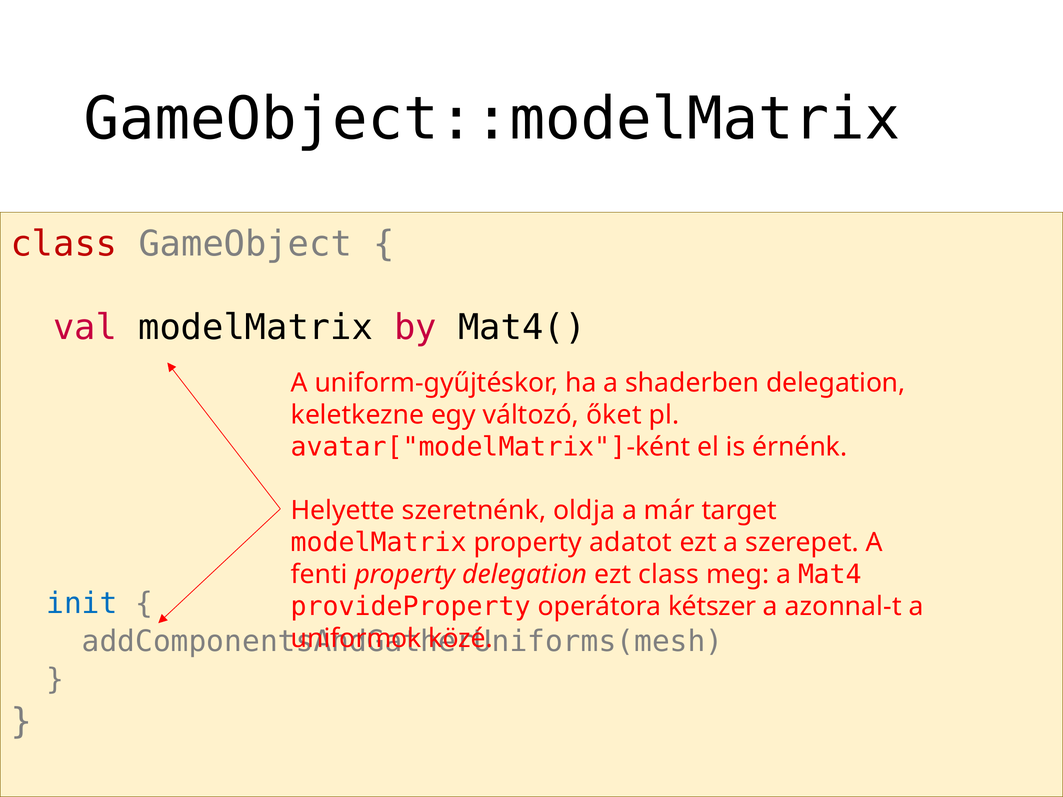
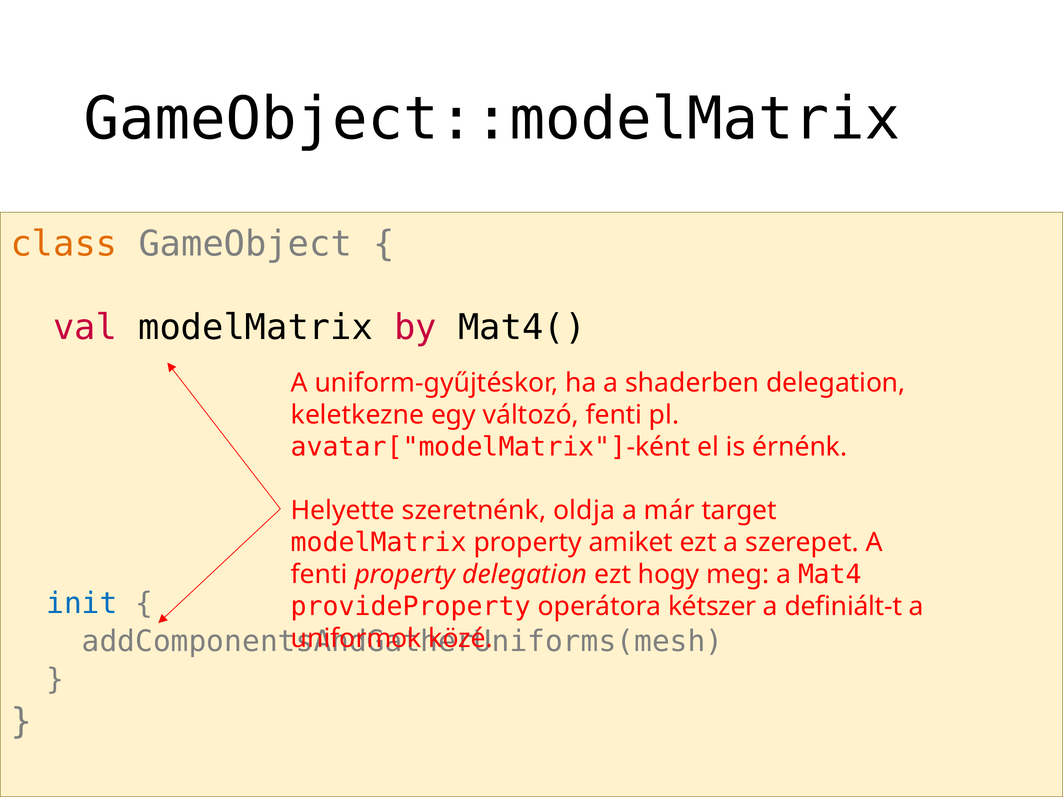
class at (64, 244) colour: red -> orange
változó őket: őket -> fenti
adatot: adatot -> amiket
ezt class: class -> hogy
azonnal-t: azonnal-t -> definiált-t
